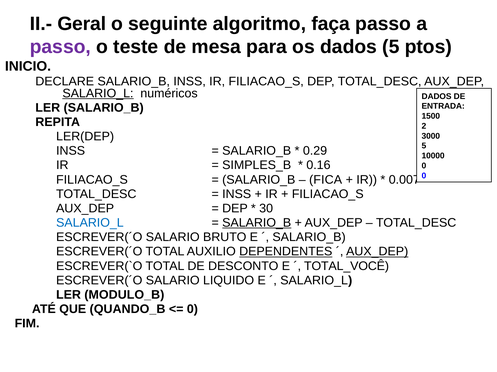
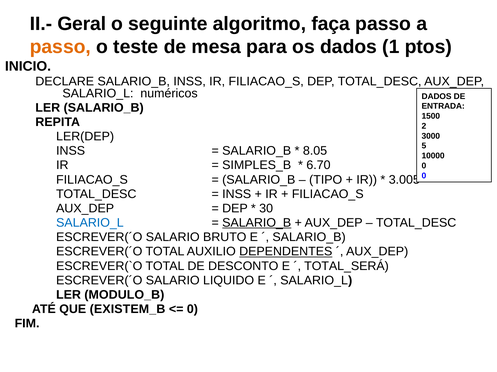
passo at (60, 47) colour: purple -> orange
dados 5: 5 -> 1
SALARIO_L at (98, 93) underline: present -> none
0.29: 0.29 -> 8.05
0.16: 0.16 -> 6.70
FICA: FICA -> TIPO
0.007: 0.007 -> 3.005
AUX_DEP at (377, 252) underline: present -> none
TOTAL_VOCÊ: TOTAL_VOCÊ -> TOTAL_SERÁ
QUANDO_B: QUANDO_B -> EXISTEM_B
